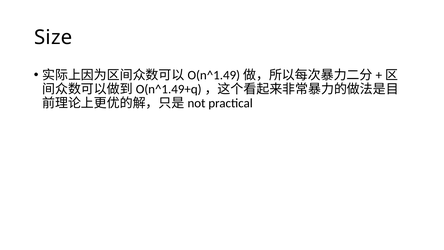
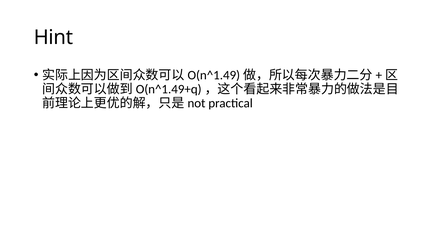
Size: Size -> Hint
